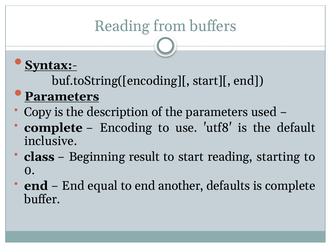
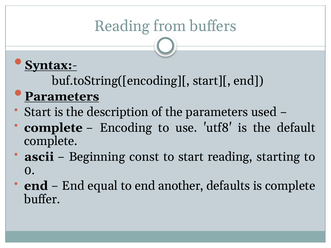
Copy at (38, 112): Copy -> Start
inclusive at (51, 141): inclusive -> complete
class: class -> ascii
result: result -> const
